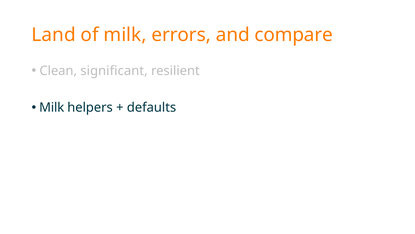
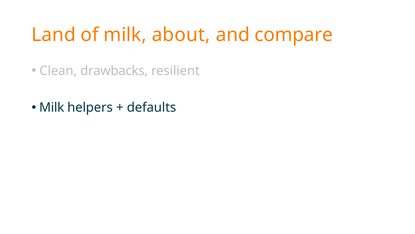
errors: errors -> about
significant: significant -> drawbacks
